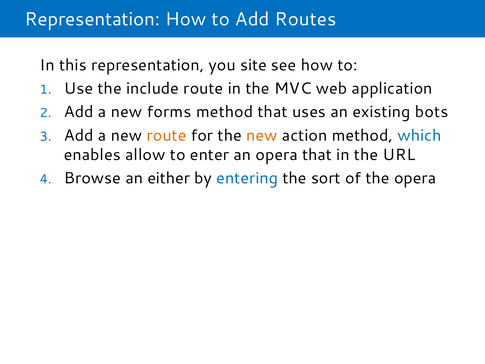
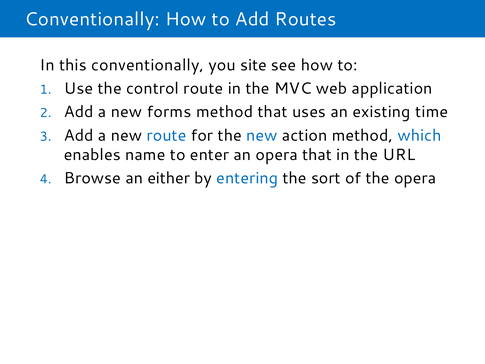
Representation at (92, 19): Representation -> Conventionally
this representation: representation -> conventionally
include: include -> control
bots: bots -> time
route at (166, 135) colour: orange -> blue
new at (262, 135) colour: orange -> blue
allow: allow -> name
